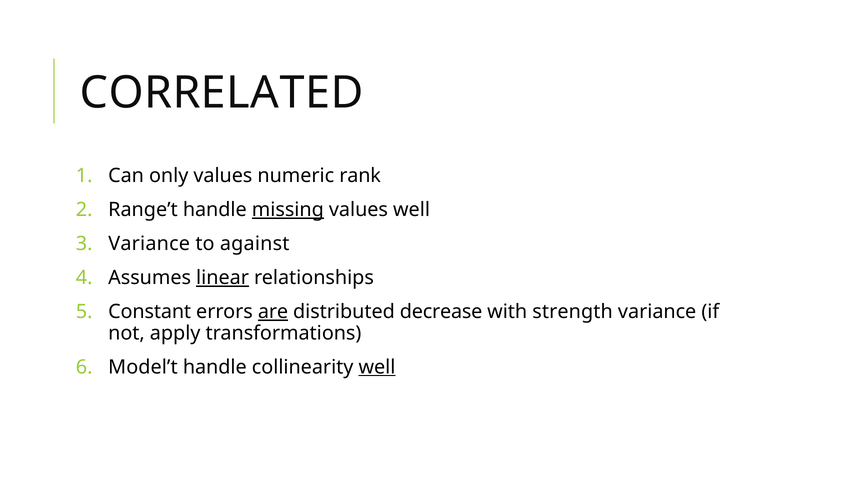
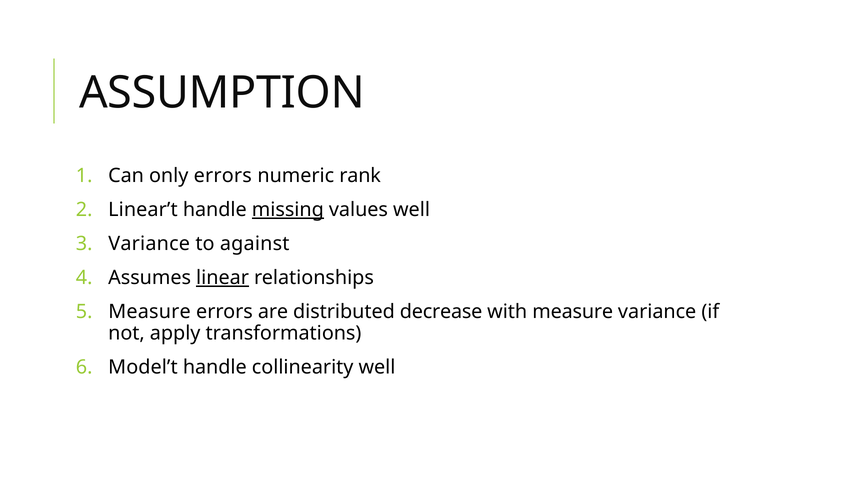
CORRELATED: CORRELATED -> ASSUMPTION
only values: values -> errors
Range’t: Range’t -> Linear’t
Constant at (150, 312): Constant -> Measure
are underline: present -> none
with strength: strength -> measure
well at (377, 367) underline: present -> none
